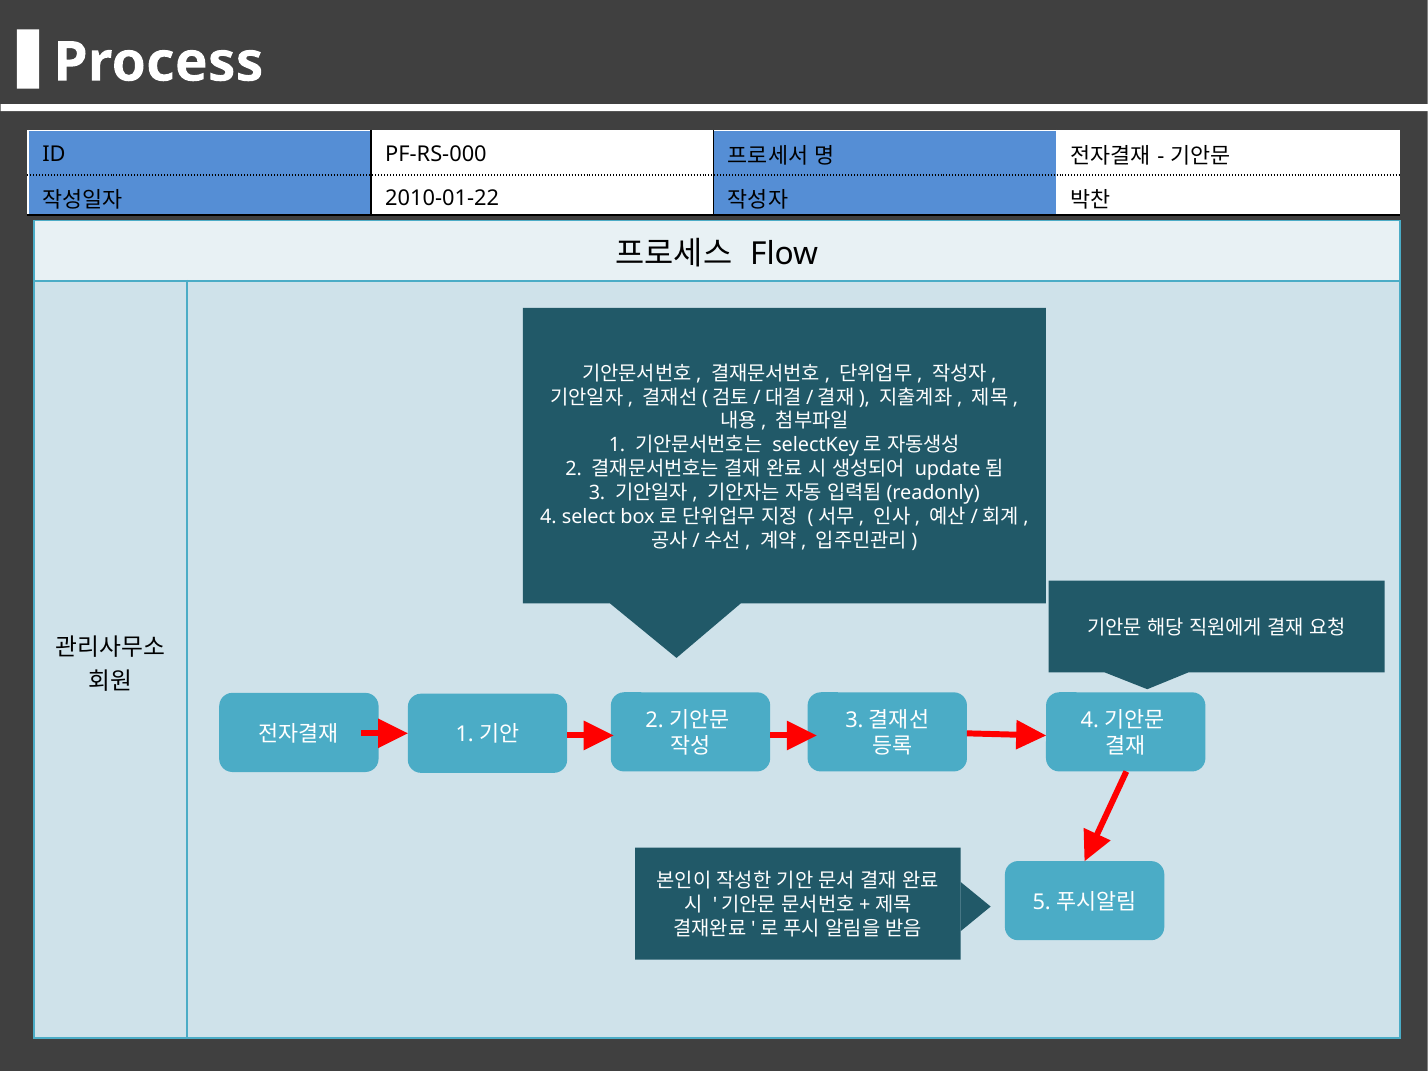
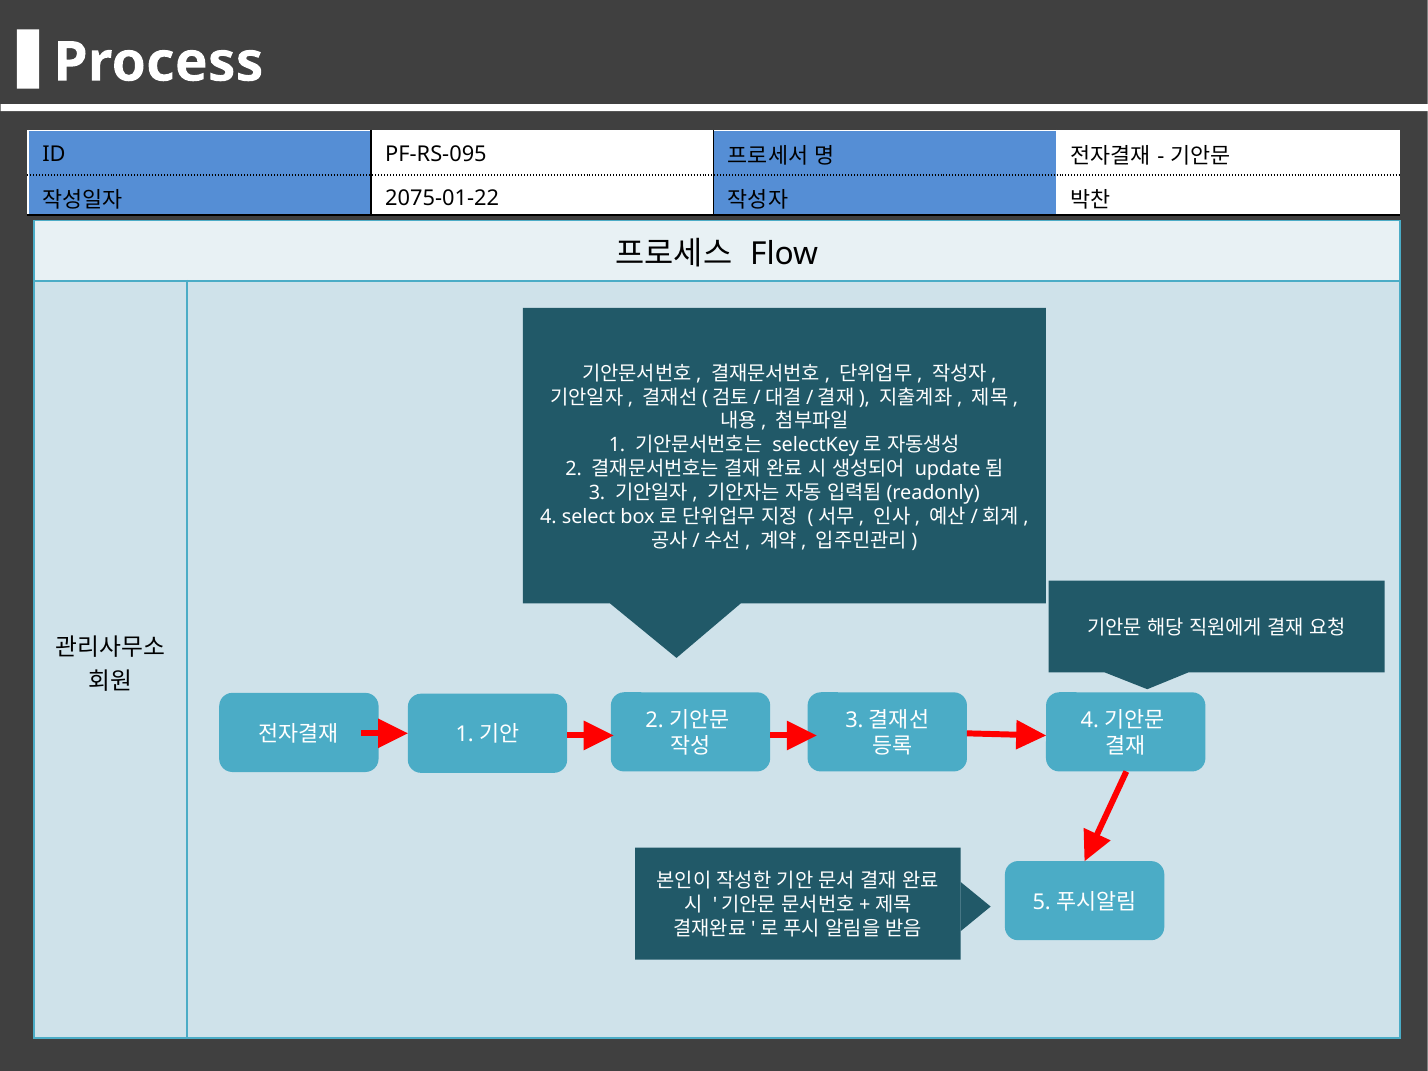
PF-RS-000: PF-RS-000 -> PF-RS-095
2010-01-22: 2010-01-22 -> 2075-01-22
